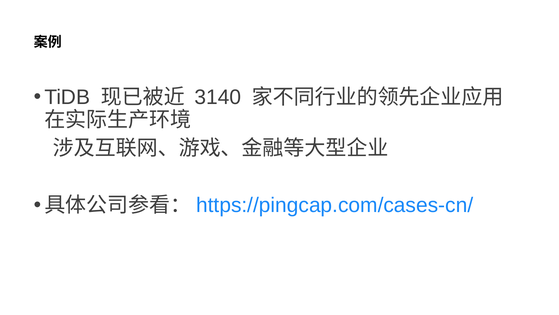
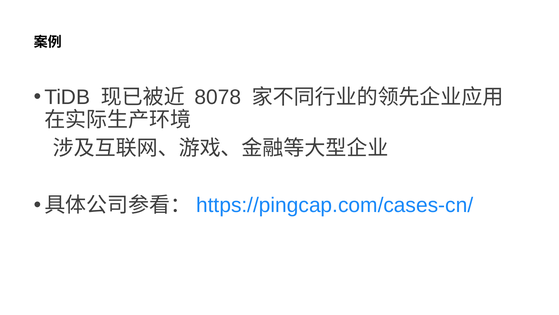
3140: 3140 -> 8078
